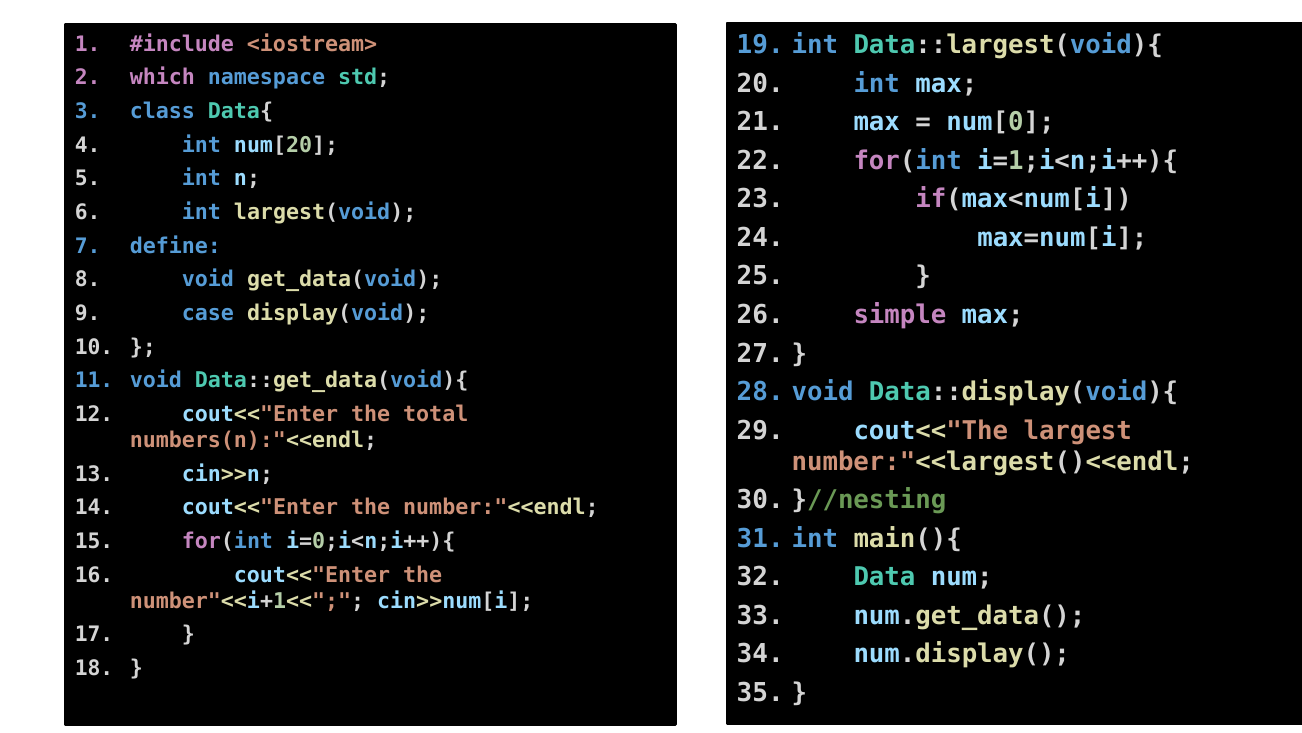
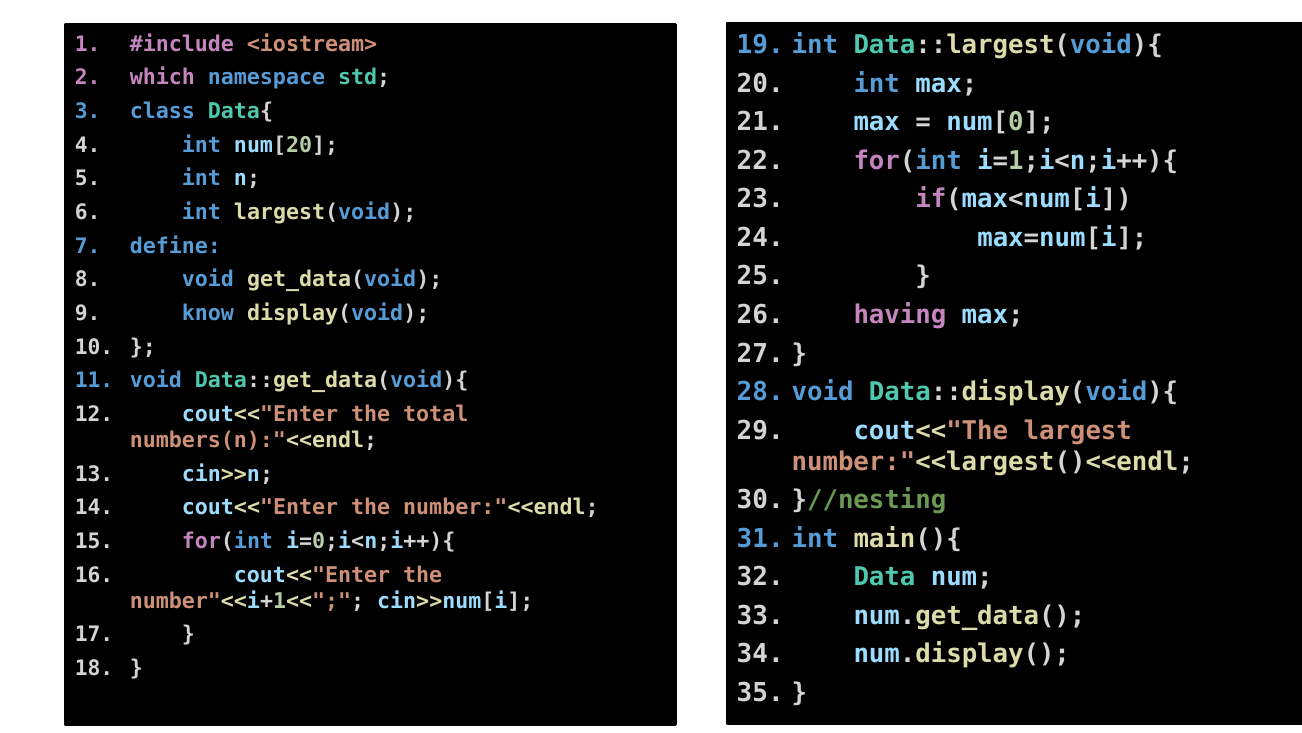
simple: simple -> having
case: case -> know
